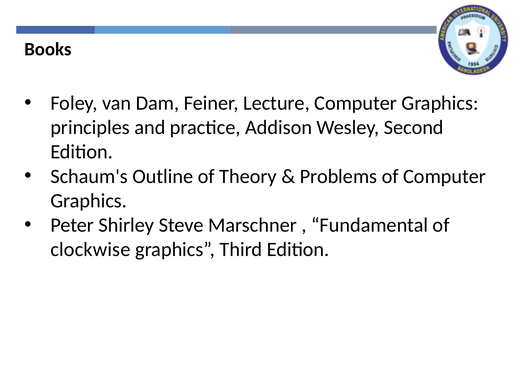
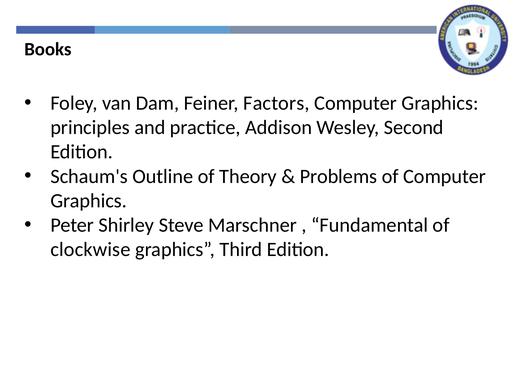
Lecture: Lecture -> Factors
